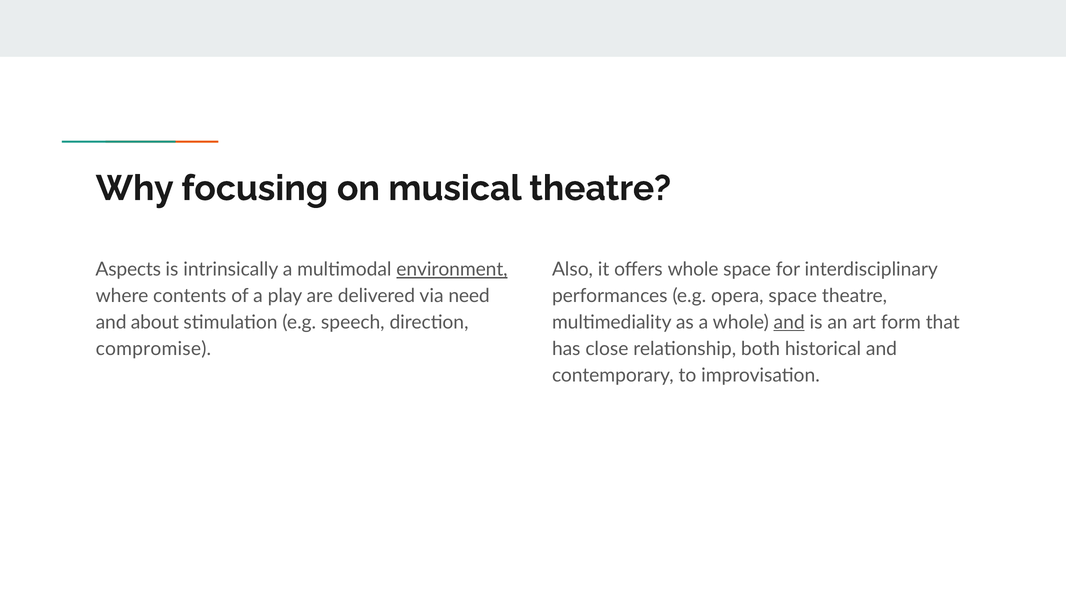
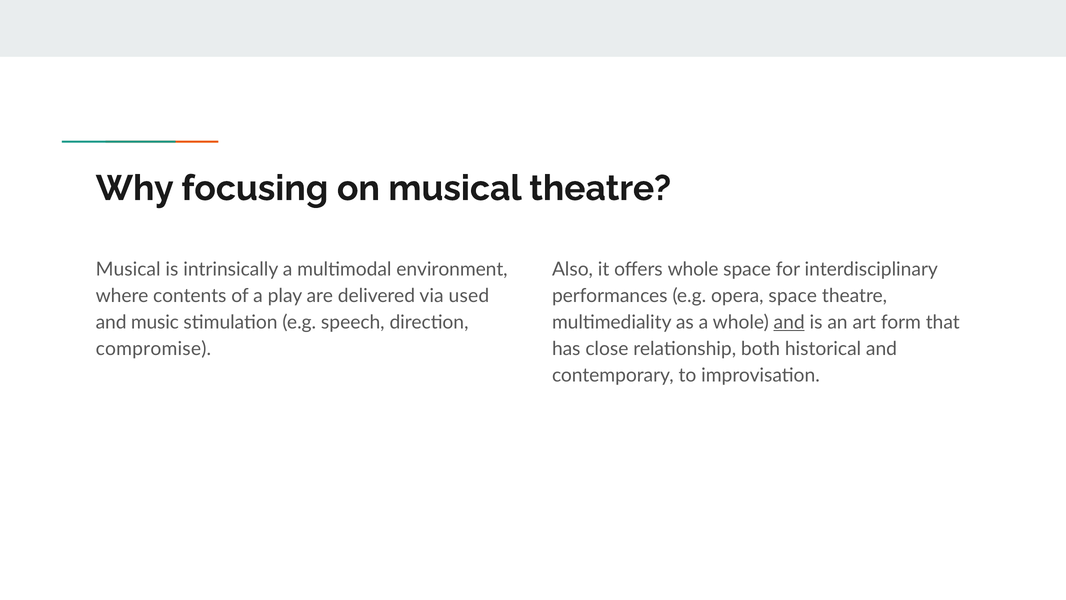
Aspects at (128, 269): Aspects -> Musical
environment underline: present -> none
need: need -> used
about: about -> music
